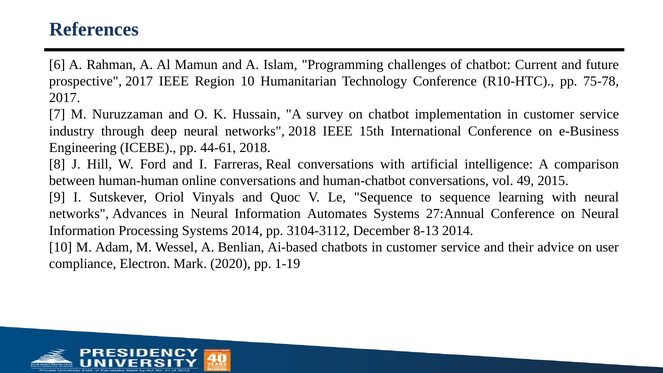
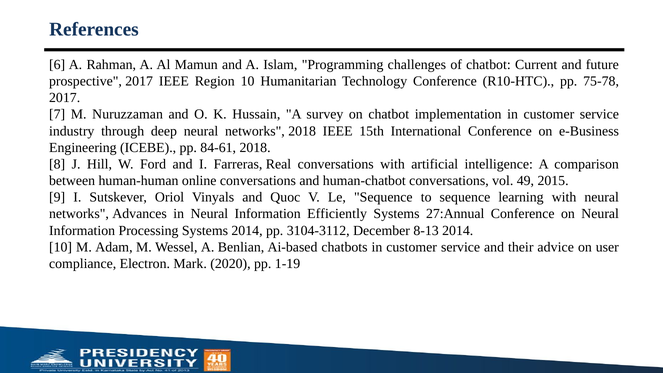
44-61: 44-61 -> 84-61
Automates: Automates -> Efficiently
